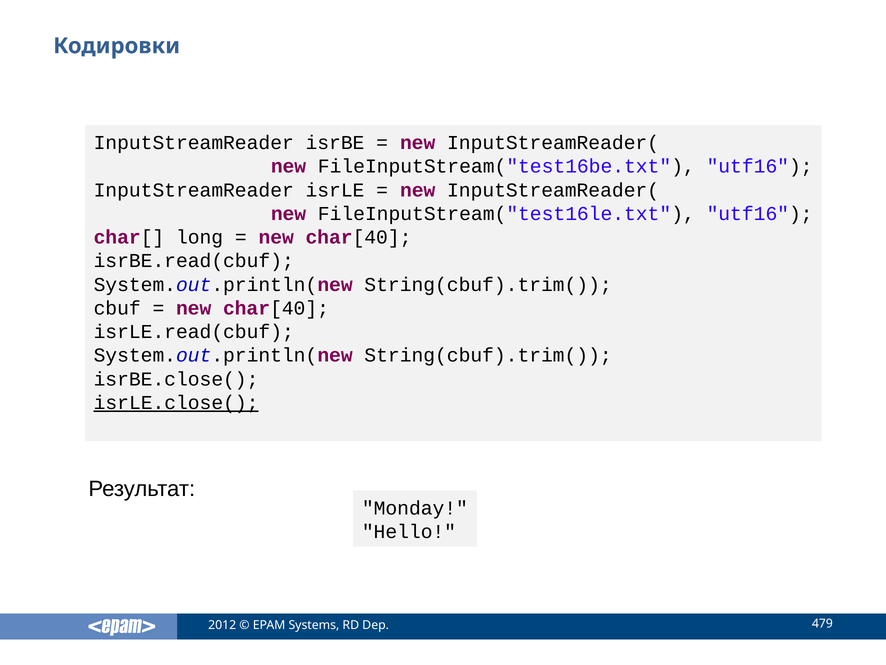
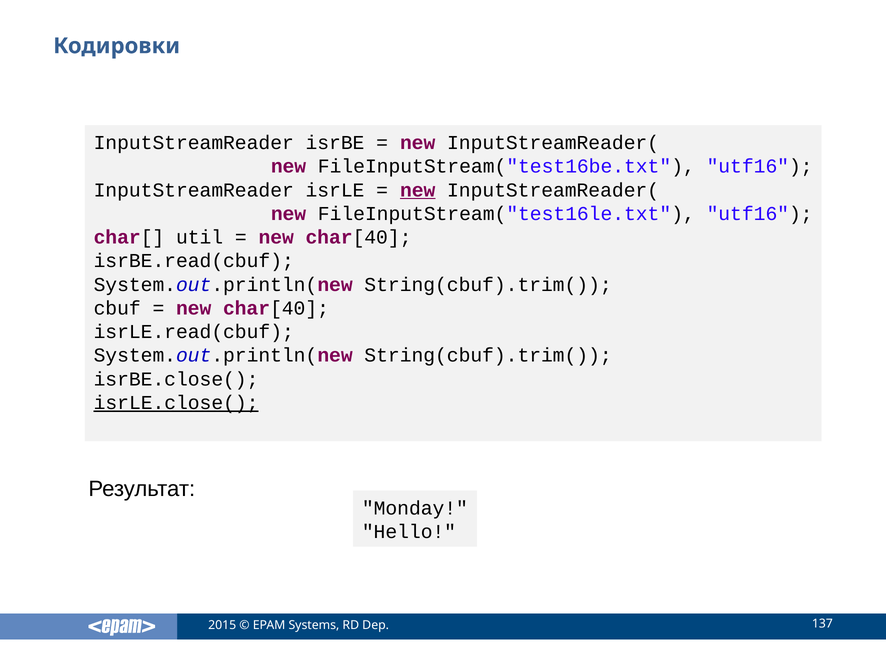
new at (418, 190) underline: none -> present
long: long -> util
2012: 2012 -> 2015
479: 479 -> 137
